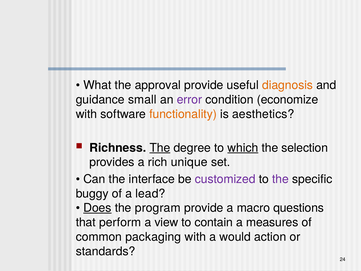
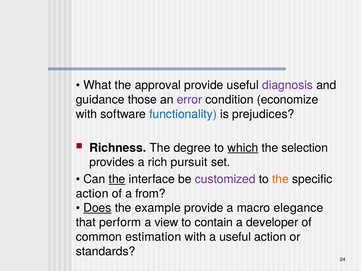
diagnosis colour: orange -> purple
small: small -> those
functionality colour: orange -> blue
aesthetics: aesthetics -> prejudices
The at (160, 148) underline: present -> none
unique: unique -> pursuit
the at (117, 179) underline: none -> present
the at (281, 179) colour: purple -> orange
buggy at (92, 193): buggy -> action
lead: lead -> from
program: program -> example
questions: questions -> elegance
measures: measures -> developer
packaging: packaging -> estimation
a would: would -> useful
